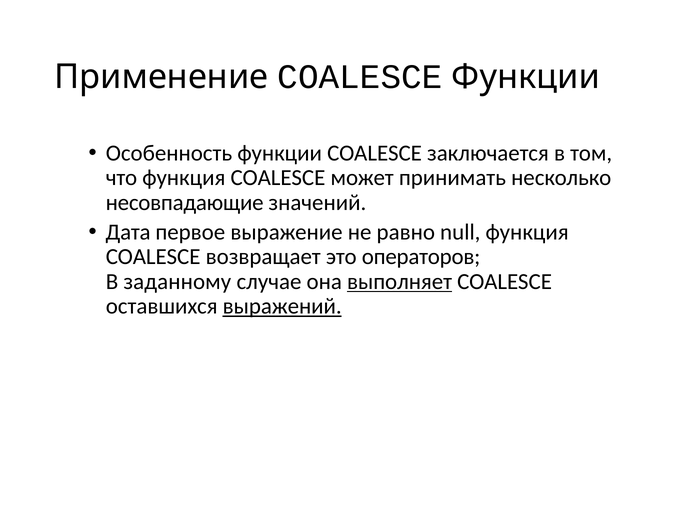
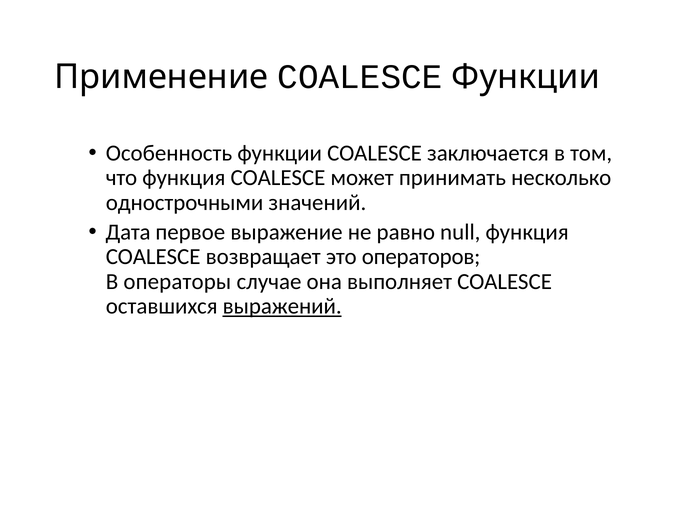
несовпадающие: несовпадающие -> однострочными
заданному: заданному -> операторы
выполняет underline: present -> none
